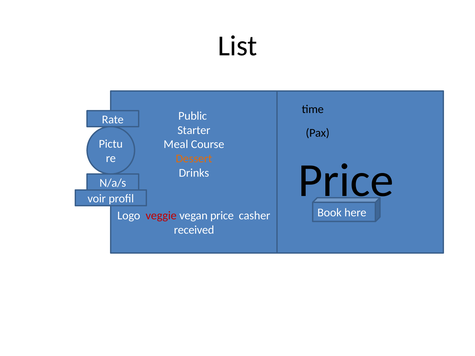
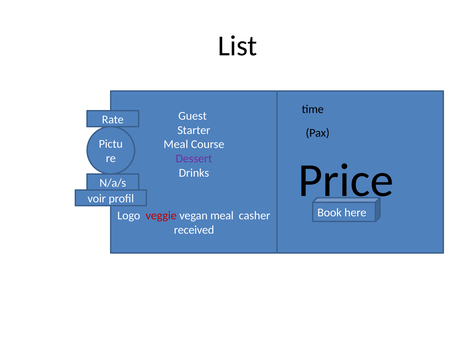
Public: Public -> Guest
Dessert colour: orange -> purple
vegan price: price -> meal
